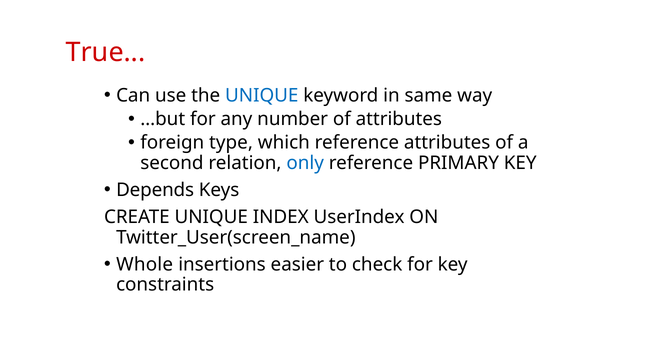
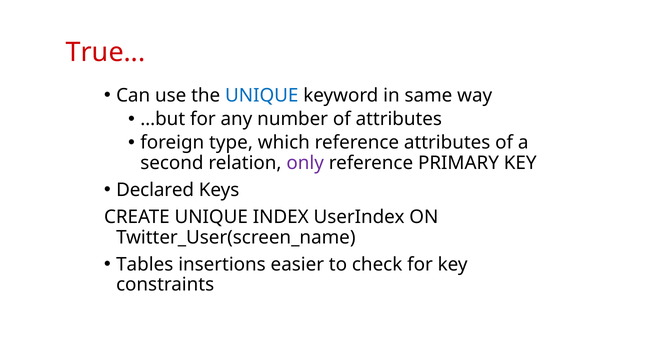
only colour: blue -> purple
Depends: Depends -> Declared
Whole: Whole -> Tables
